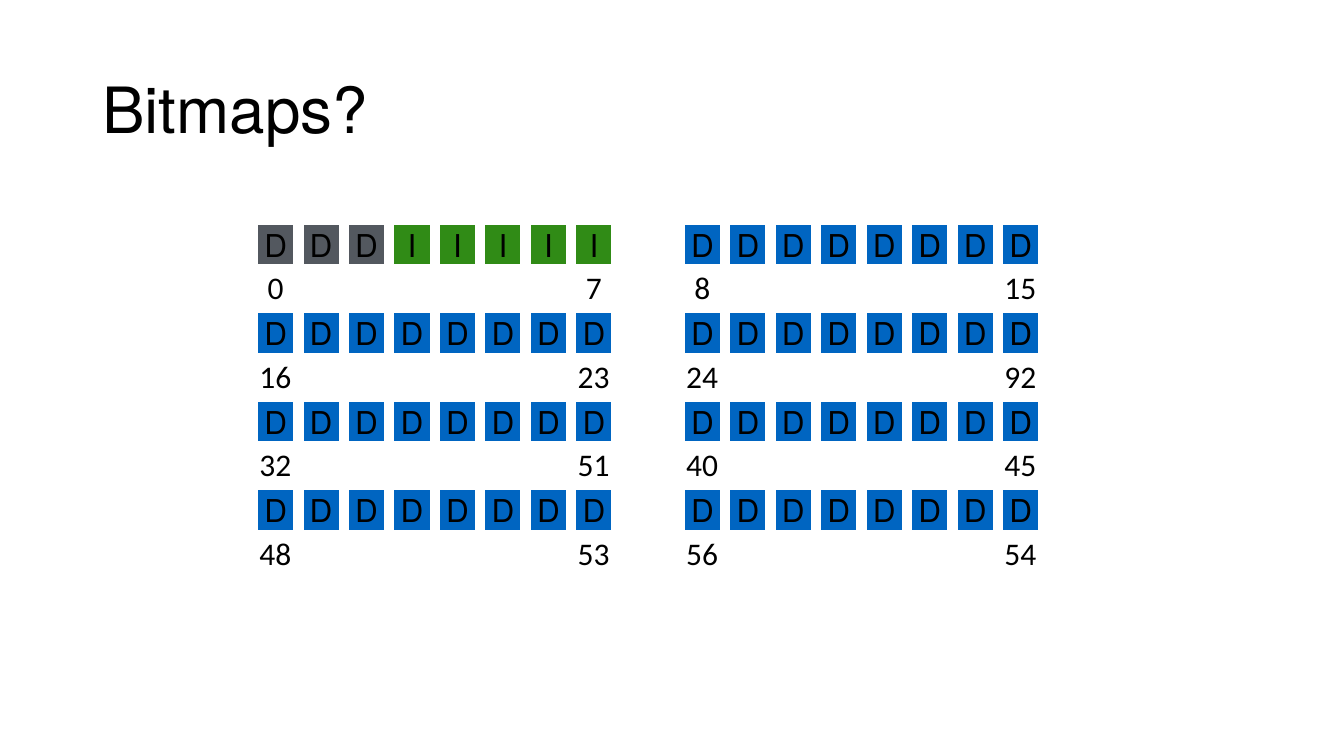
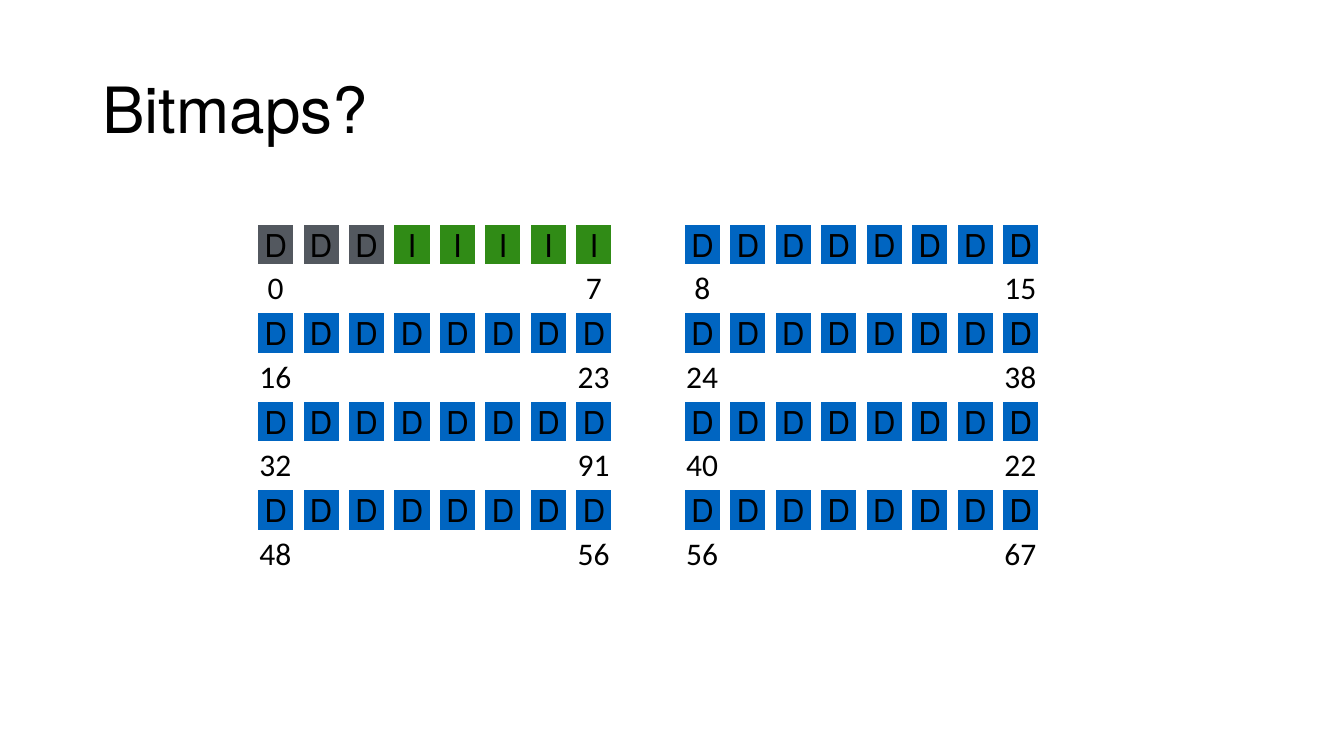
92: 92 -> 38
51: 51 -> 91
45: 45 -> 22
48 53: 53 -> 56
54: 54 -> 67
